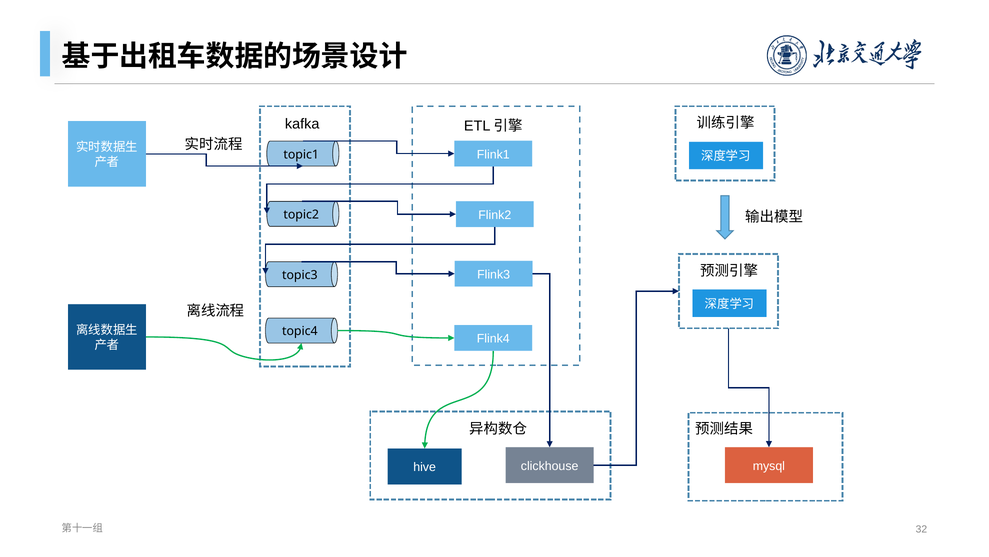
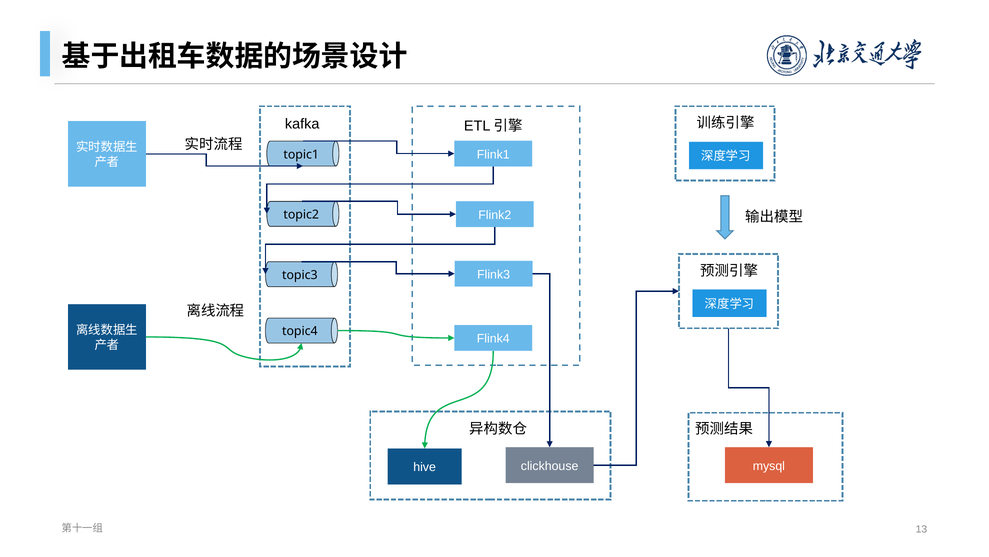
32: 32 -> 13
